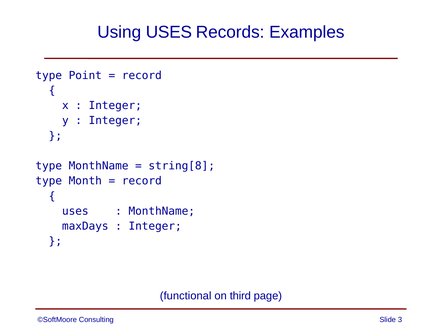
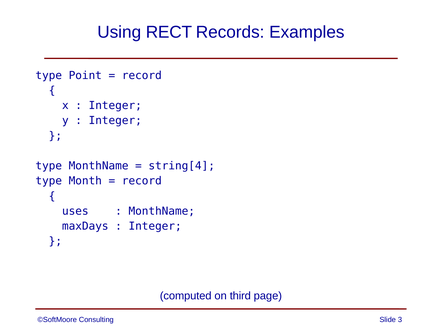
Using USES: USES -> RECT
string[8: string[8 -> string[4
functional: functional -> computed
